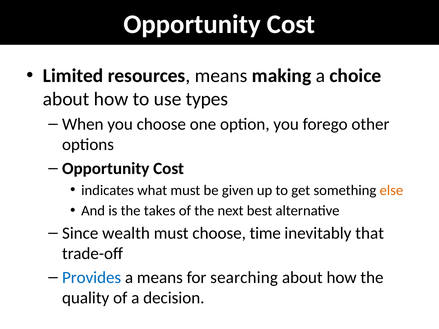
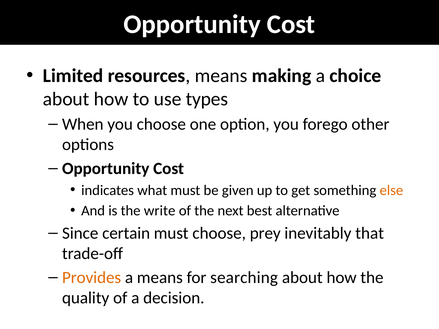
takes: takes -> write
wealth: wealth -> certain
time: time -> prey
Provides colour: blue -> orange
